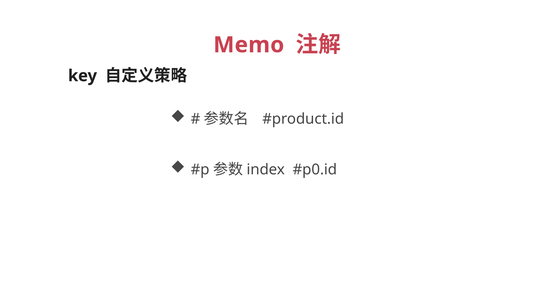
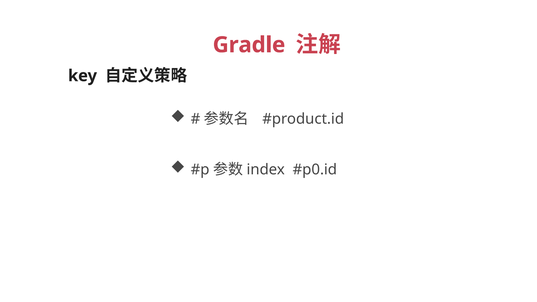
Memo: Memo -> Gradle
